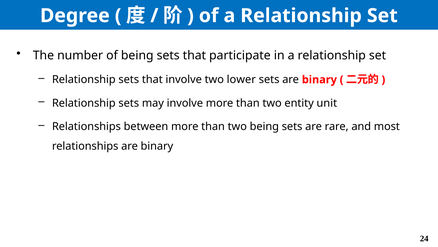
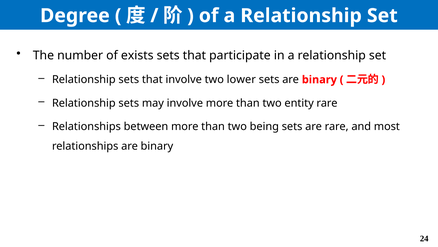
of being: being -> exists
entity unit: unit -> rare
